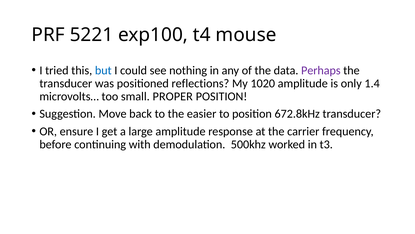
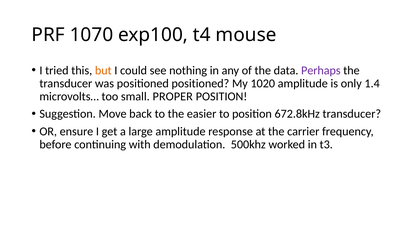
5221: 5221 -> 1070
but colour: blue -> orange
positioned reflections: reflections -> positioned
